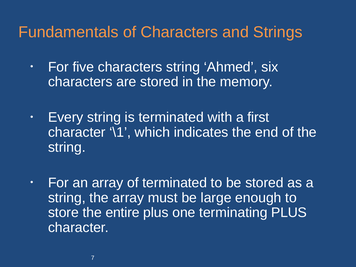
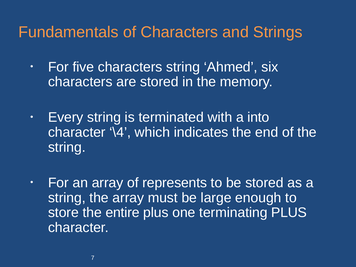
first: first -> into
\1: \1 -> \4
of terminated: terminated -> represents
